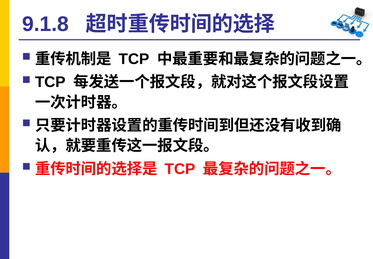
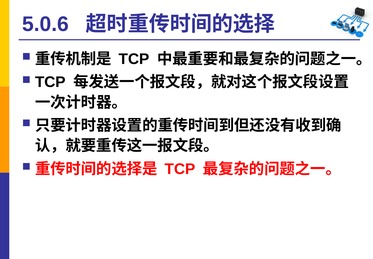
9.1.8: 9.1.8 -> 5.0.6
